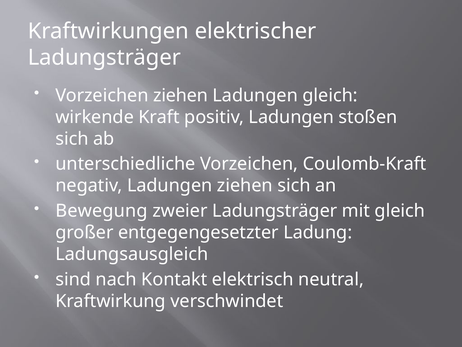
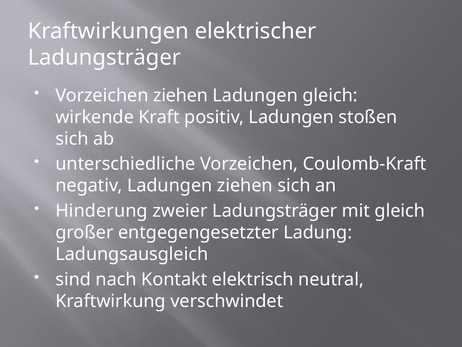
Bewegung: Bewegung -> Hinderung
